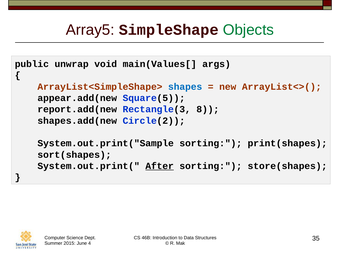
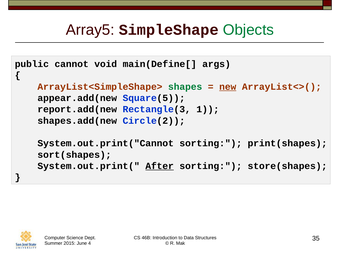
unwrap: unwrap -> cannot
main(Values[: main(Values[ -> main(Define[
shapes colour: blue -> green
new underline: none -> present
8: 8 -> 1
System.out.print("Sample: System.out.print("Sample -> System.out.print("Cannot
